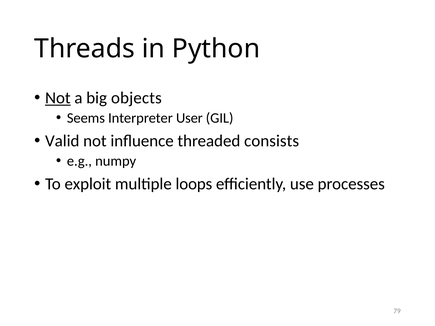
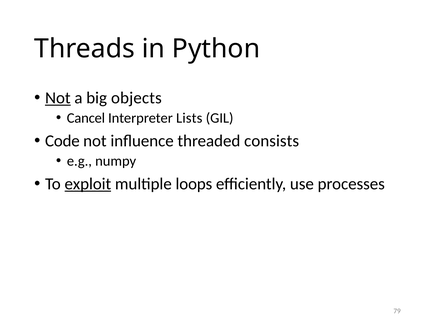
Seems: Seems -> Cancel
User: User -> Lists
Valid: Valid -> Code
exploit underline: none -> present
